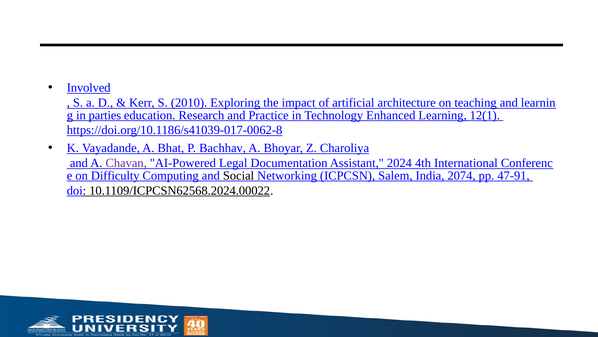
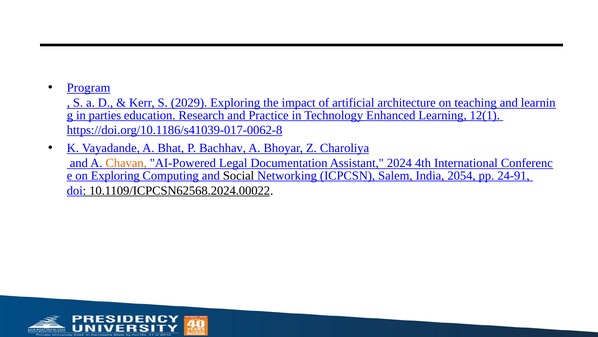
Involved: Involved -> Program
2010: 2010 -> 2029
Chavan colour: purple -> orange
on Difficulty: Difficulty -> Exploring
2074: 2074 -> 2054
47-91: 47-91 -> 24-91
